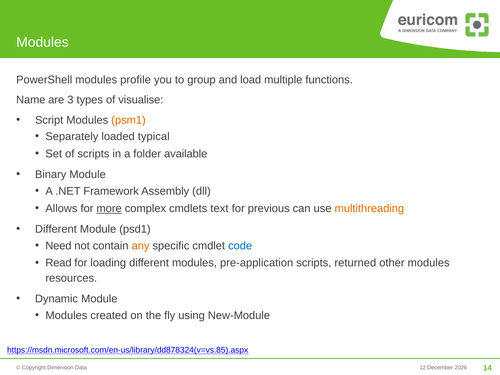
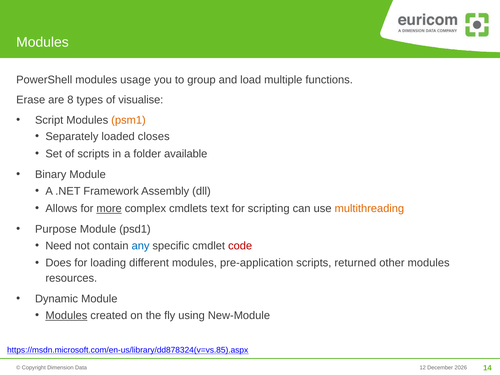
profile: profile -> usage
Name: Name -> Erase
3: 3 -> 8
typical: typical -> closes
previous: previous -> scripting
Different at (56, 229): Different -> Purpose
any colour: orange -> blue
code colour: blue -> red
Read: Read -> Does
Modules at (66, 315) underline: none -> present
